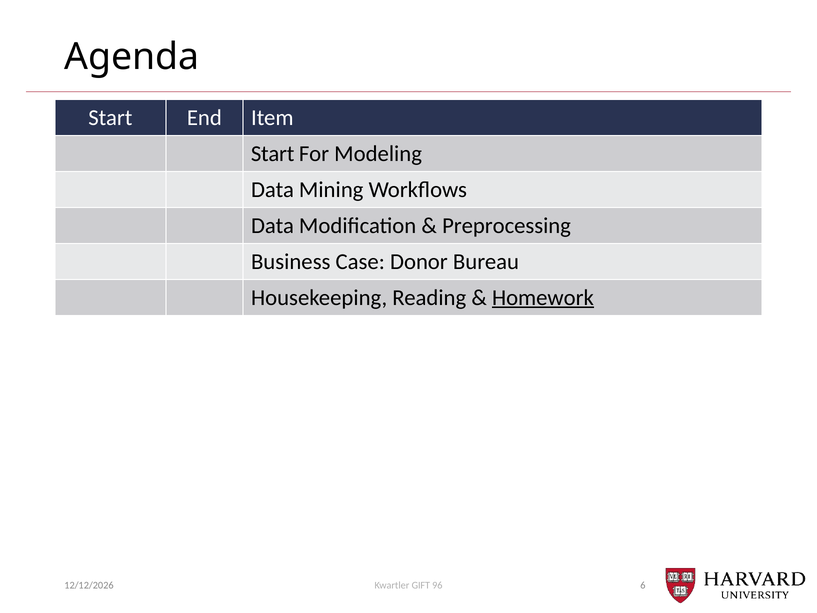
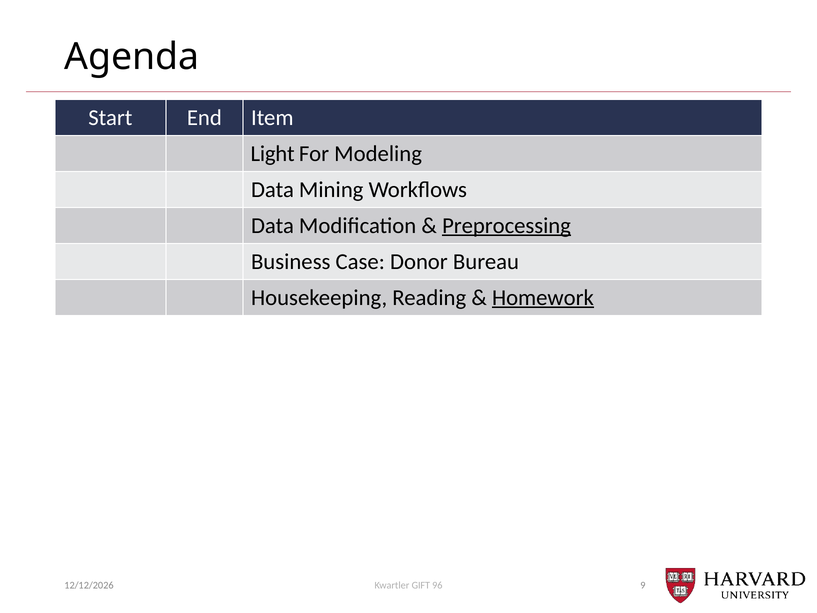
Start at (273, 154): Start -> Light
Preprocessing underline: none -> present
6: 6 -> 9
